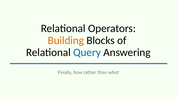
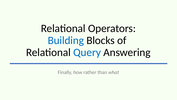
Building colour: orange -> blue
